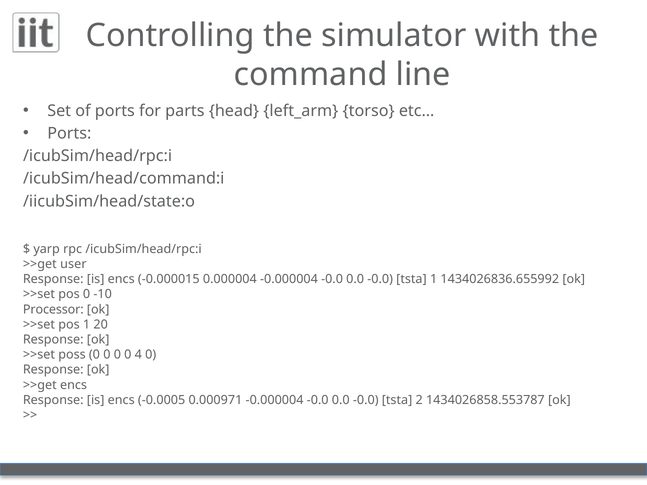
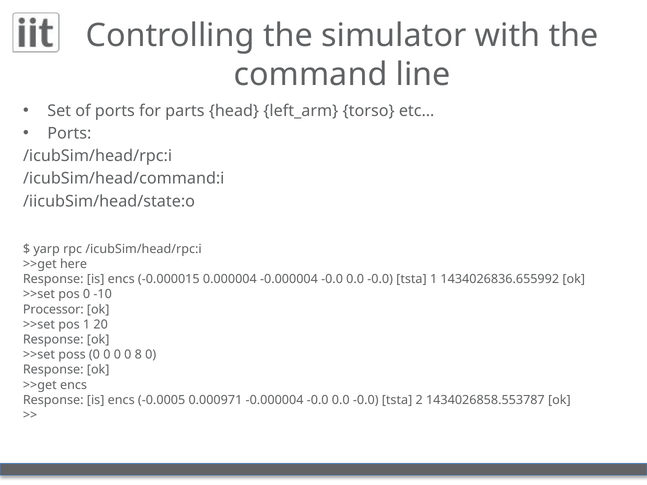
user: user -> here
4: 4 -> 8
